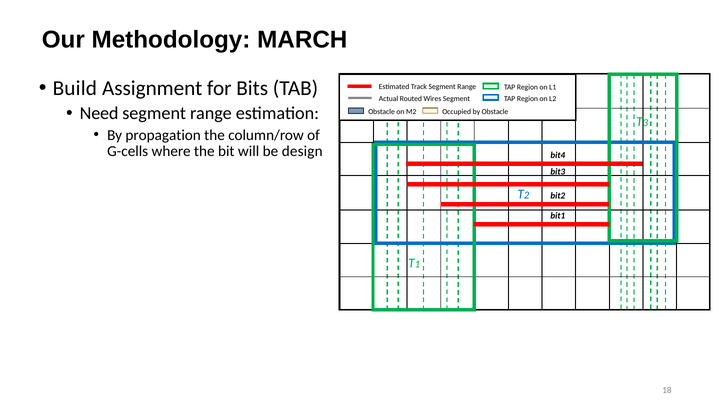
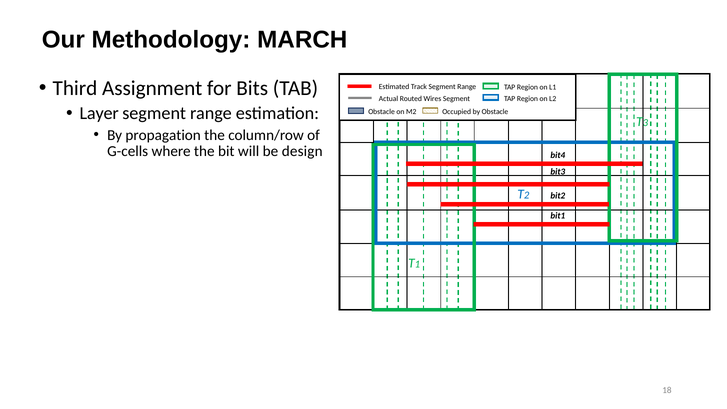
Build: Build -> Third
Need: Need -> Layer
